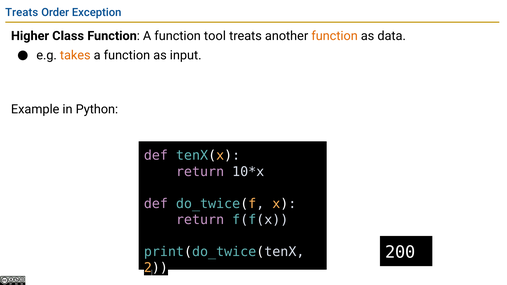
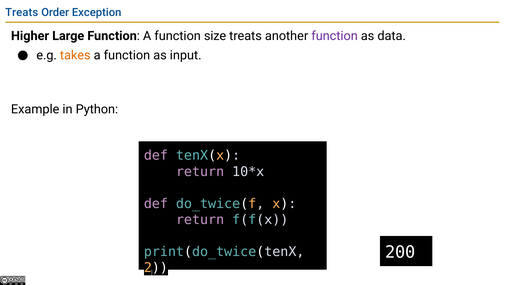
Class: Class -> Large
tool: tool -> size
function at (335, 36) colour: orange -> purple
